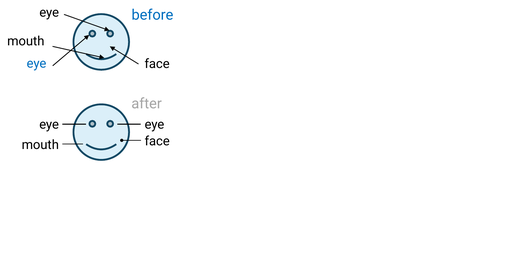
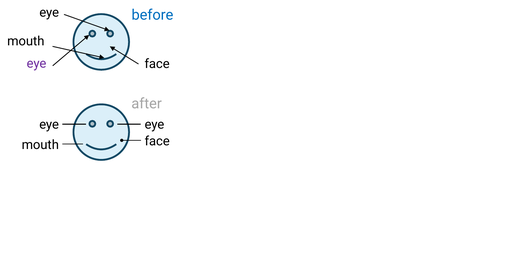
eye at (37, 63) colour: blue -> purple
